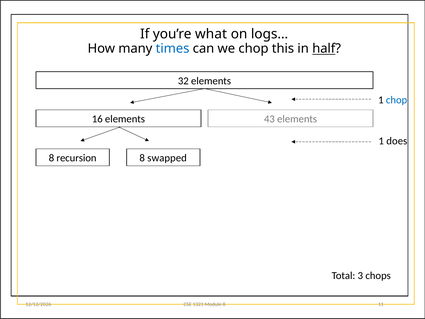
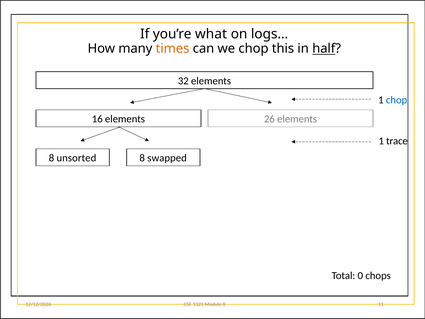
times colour: blue -> orange
43: 43 -> 26
does: does -> trace
recursion: recursion -> unsorted
3: 3 -> 0
